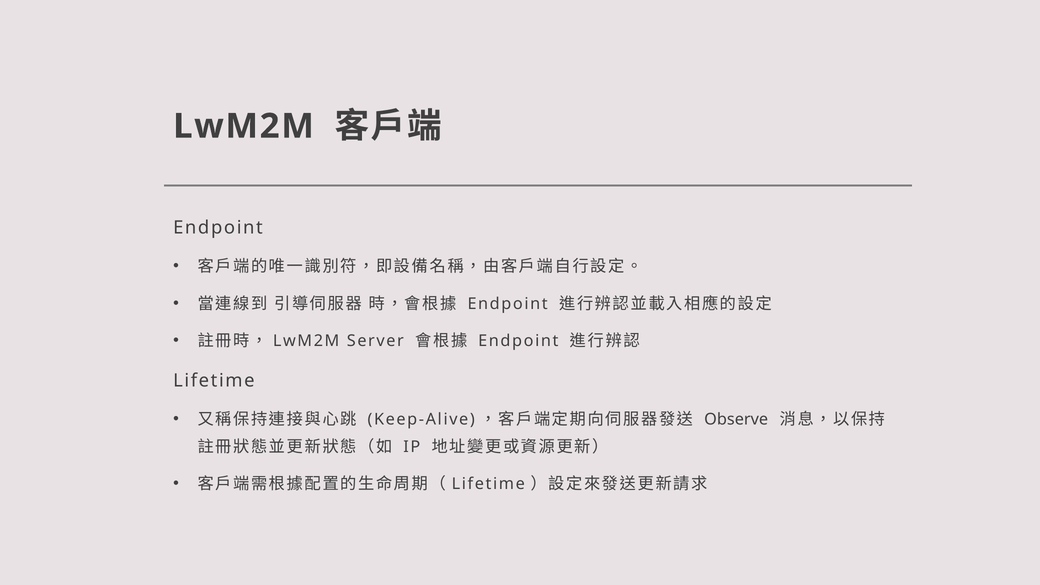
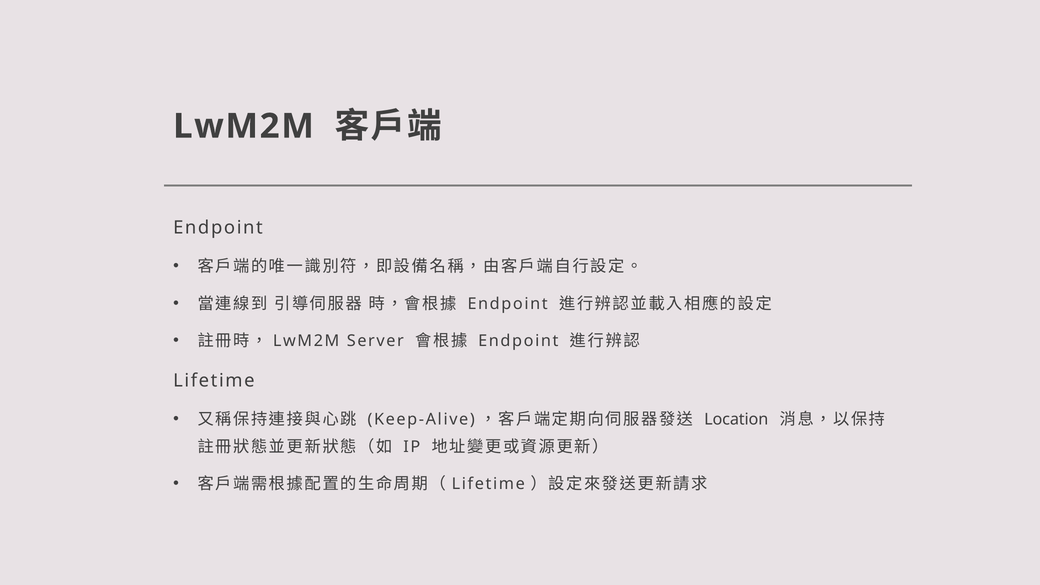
Observe: Observe -> Location
